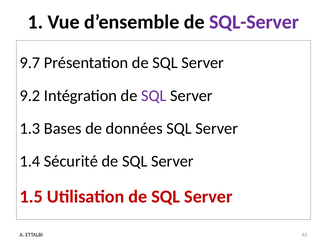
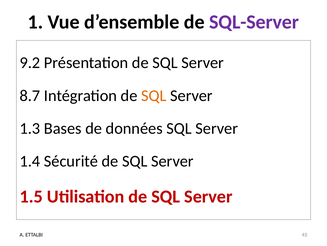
9.7: 9.7 -> 9.2
9.2: 9.2 -> 8.7
SQL at (154, 95) colour: purple -> orange
